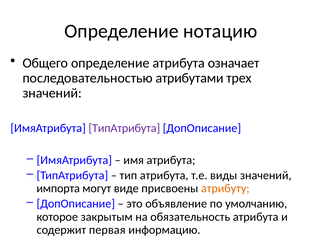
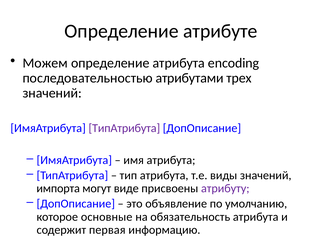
нотацию: нотацию -> атрибуте
Общего: Общего -> Можем
означает: означает -> encoding
атрибуту colour: orange -> purple
закрытым: закрытым -> основные
